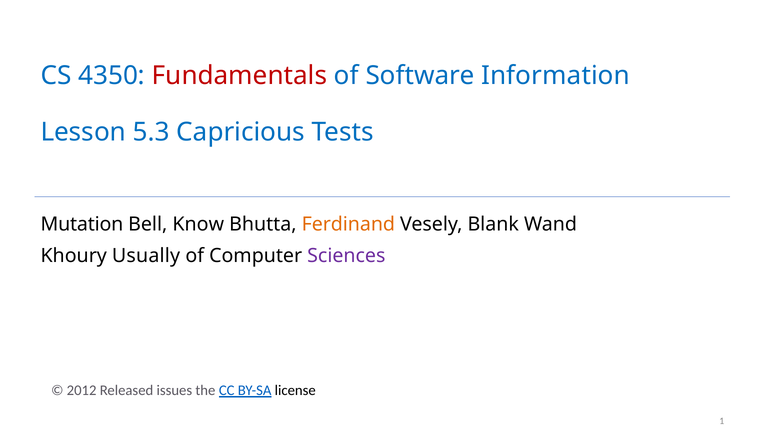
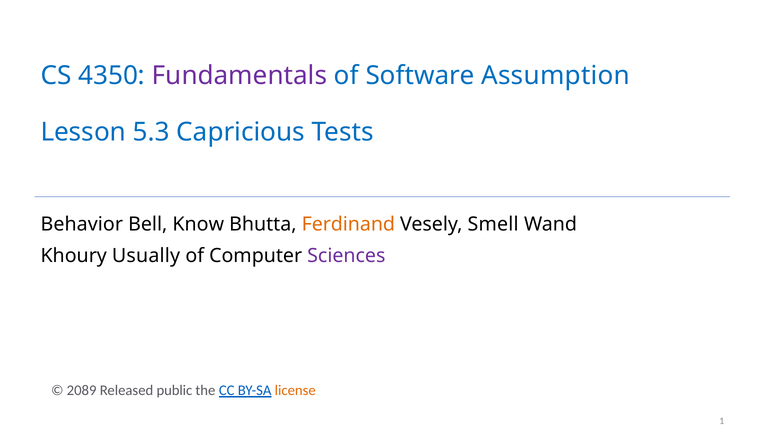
Fundamentals colour: red -> purple
Information: Information -> Assumption
Mutation: Mutation -> Behavior
Blank: Blank -> Smell
2012: 2012 -> 2089
issues: issues -> public
license colour: black -> orange
